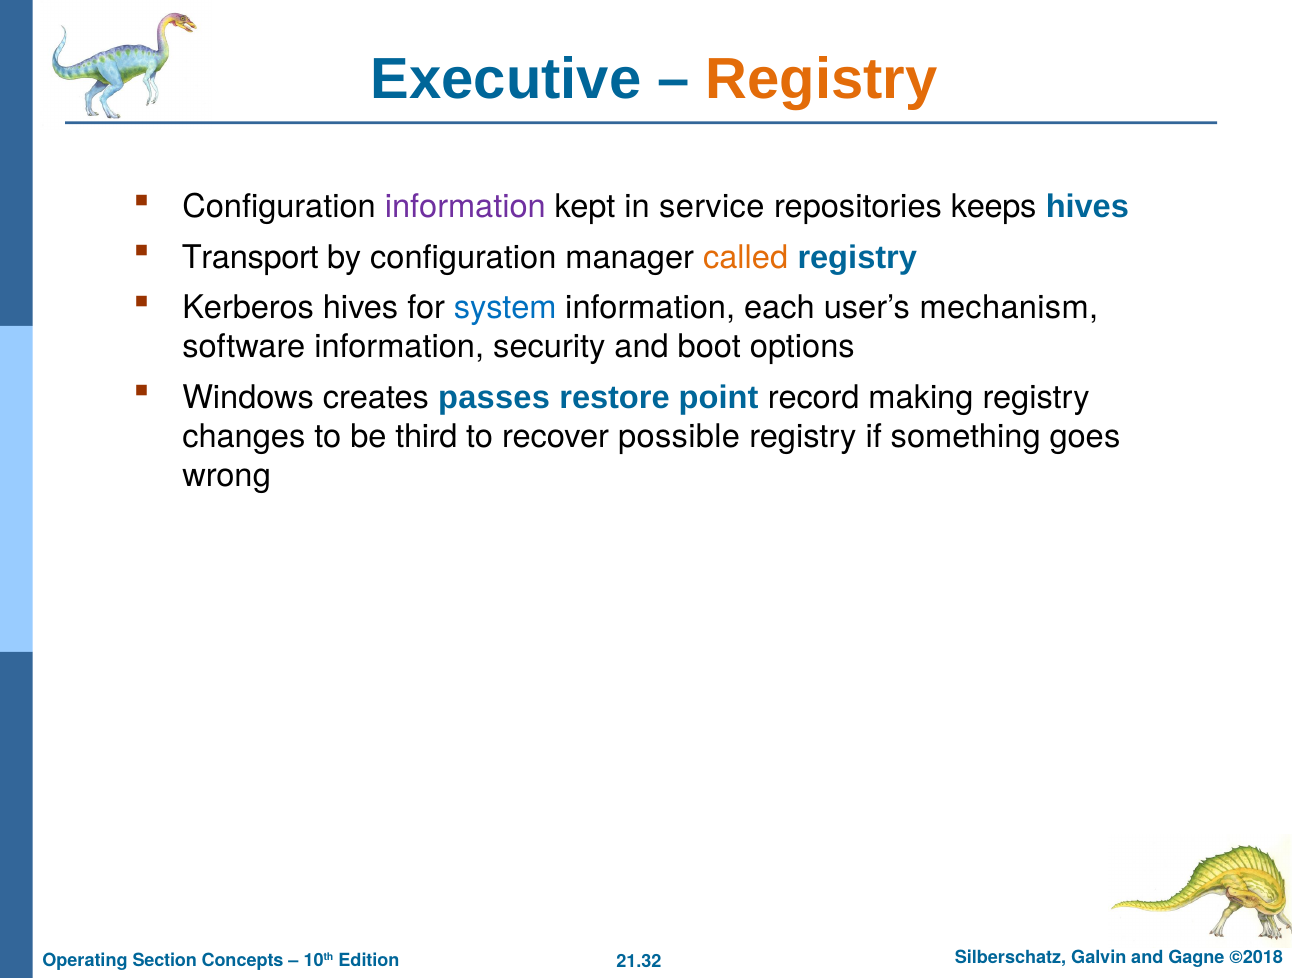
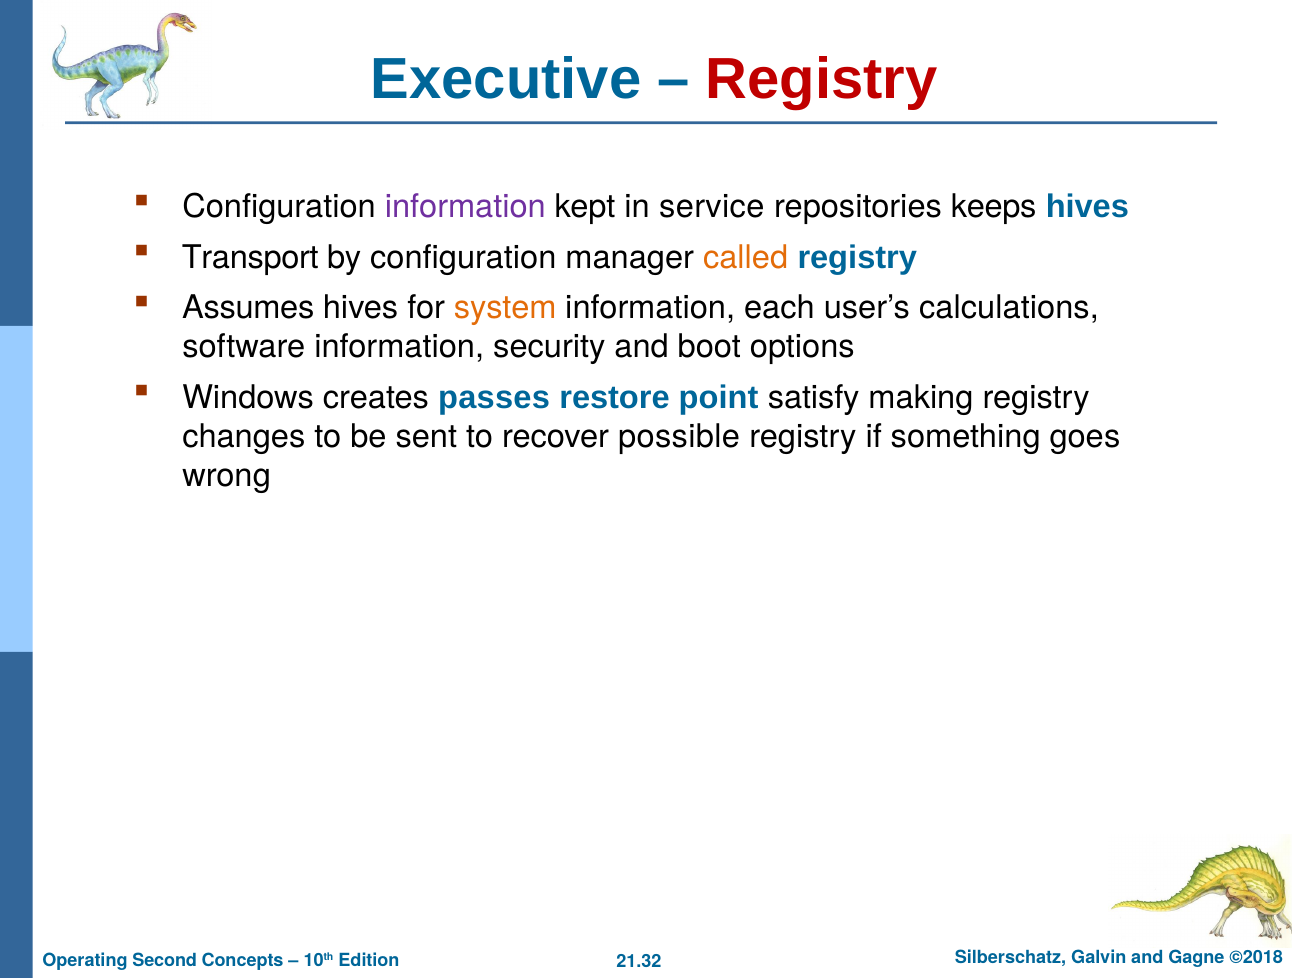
Registry at (822, 80) colour: orange -> red
Kerberos: Kerberos -> Assumes
system colour: blue -> orange
mechanism: mechanism -> calculations
record: record -> satisfy
third: third -> sent
Section: Section -> Second
